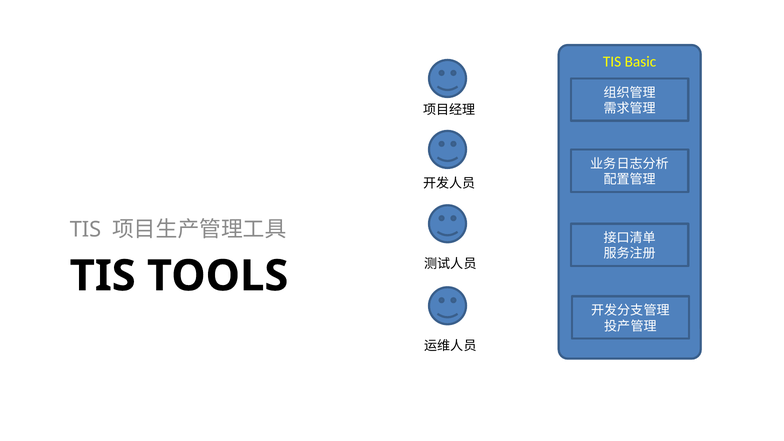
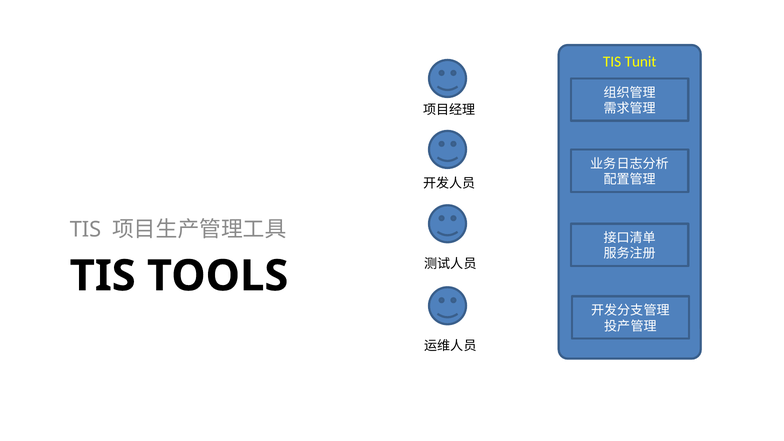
Basic: Basic -> Tunit
